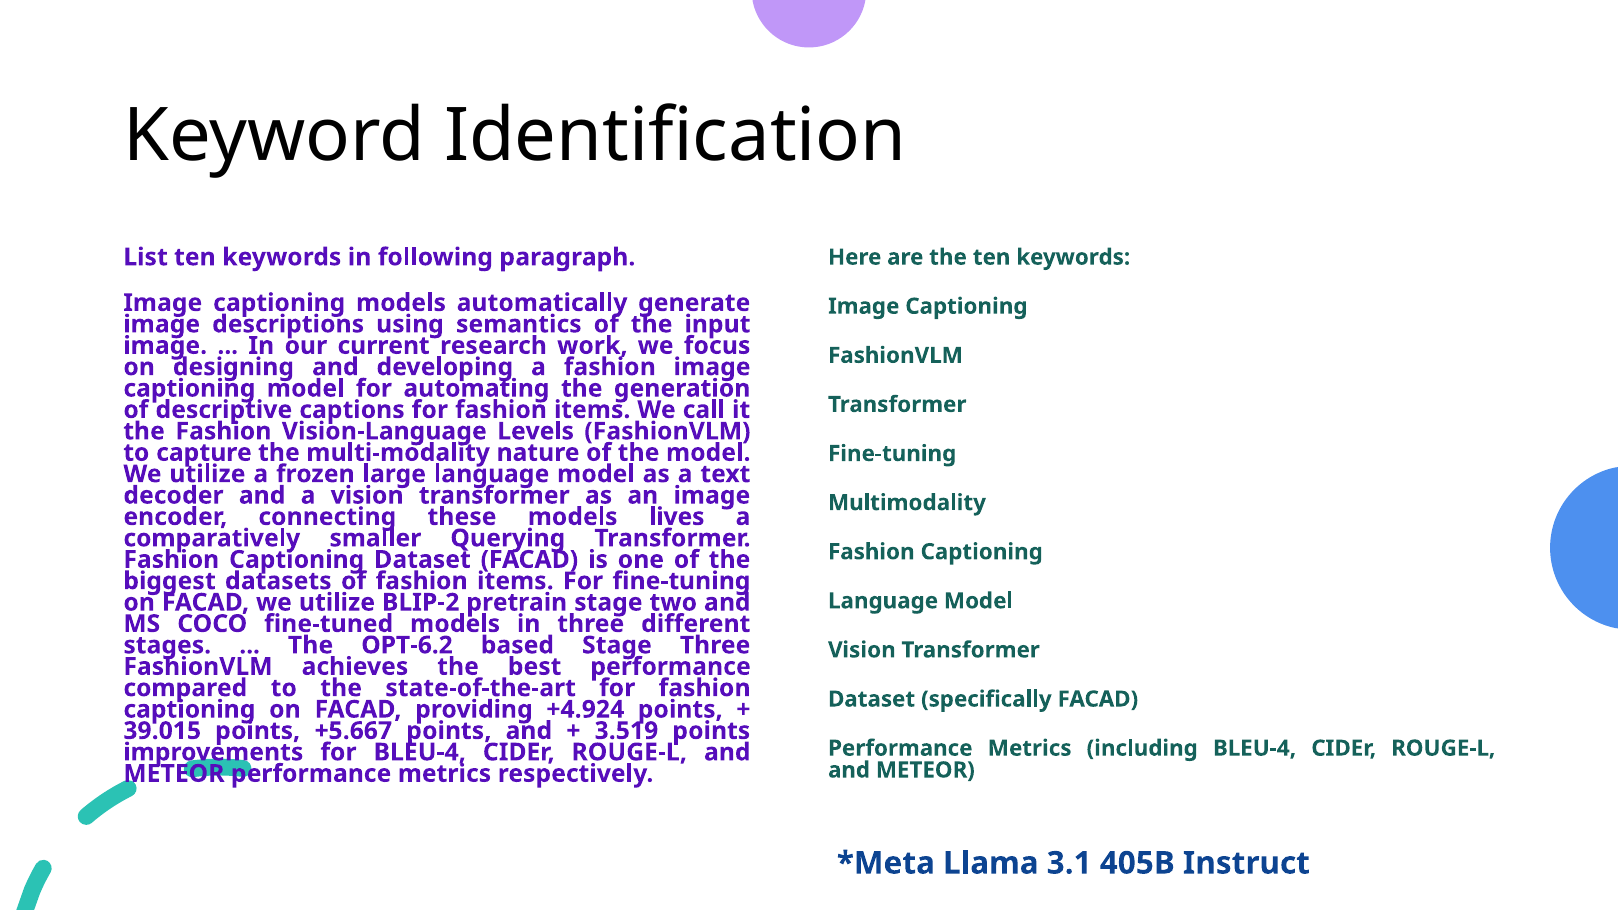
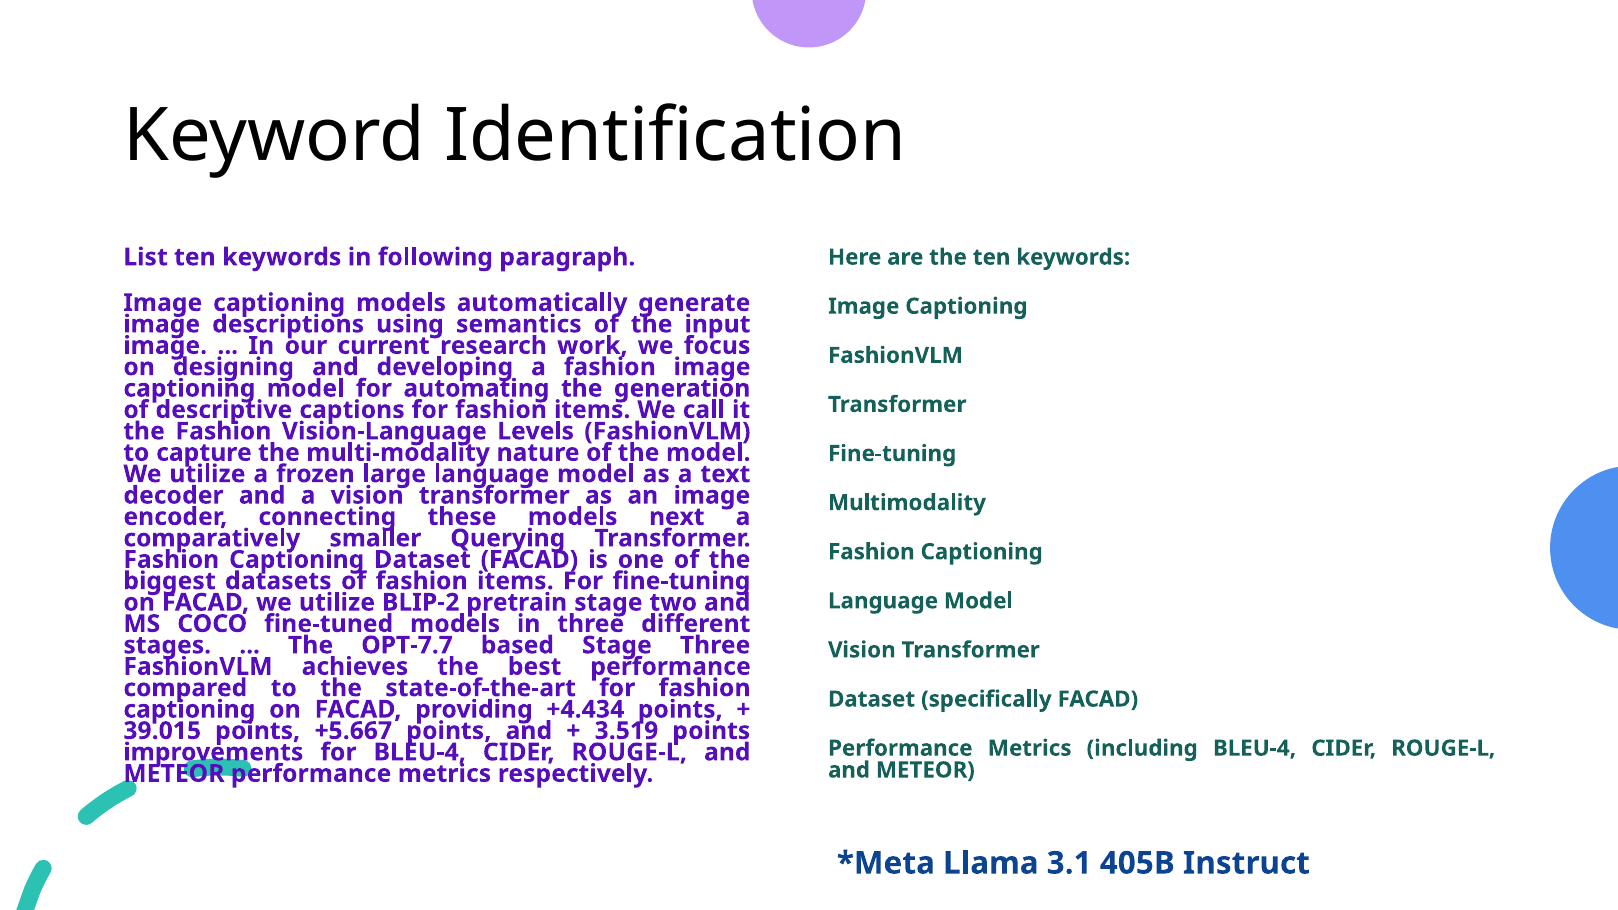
lives: lives -> next
OPT-6.2: OPT-6.2 -> OPT-7.7
+4.924: +4.924 -> +4.434
